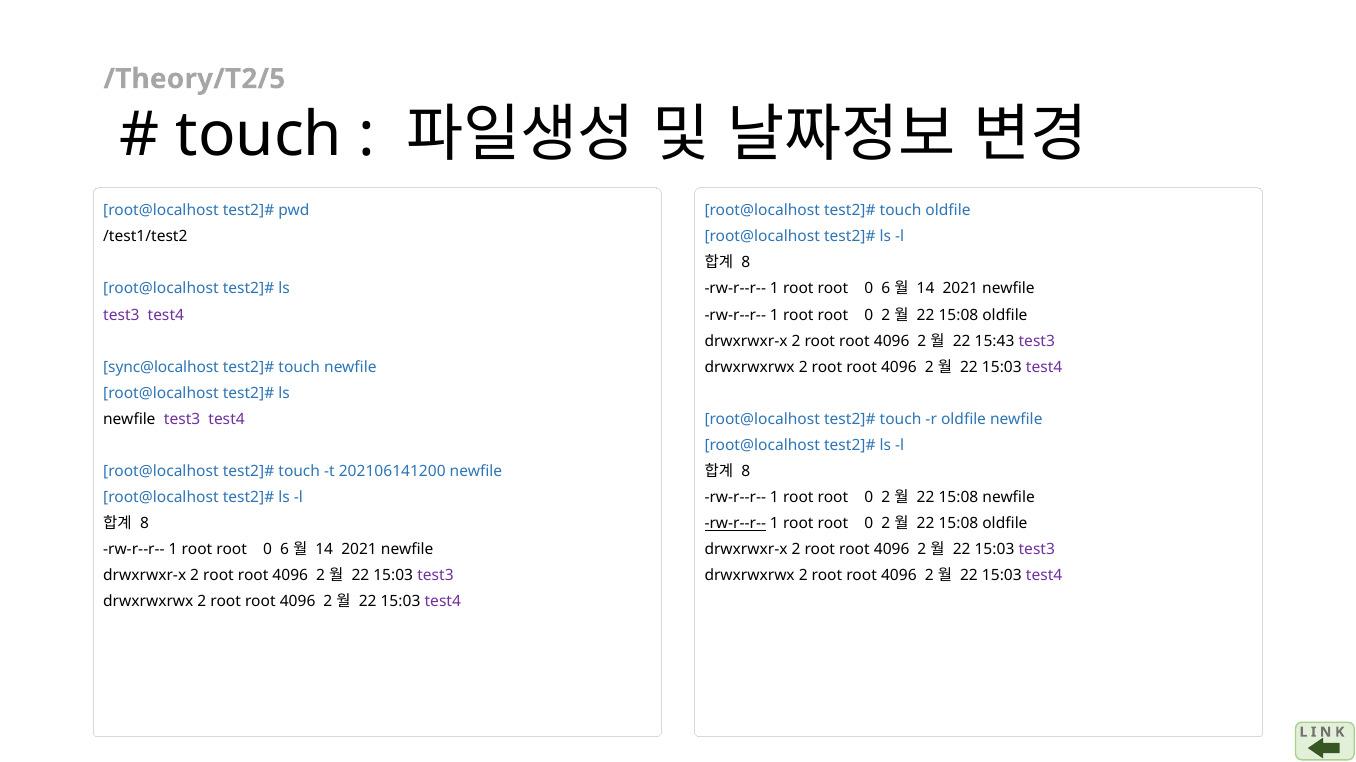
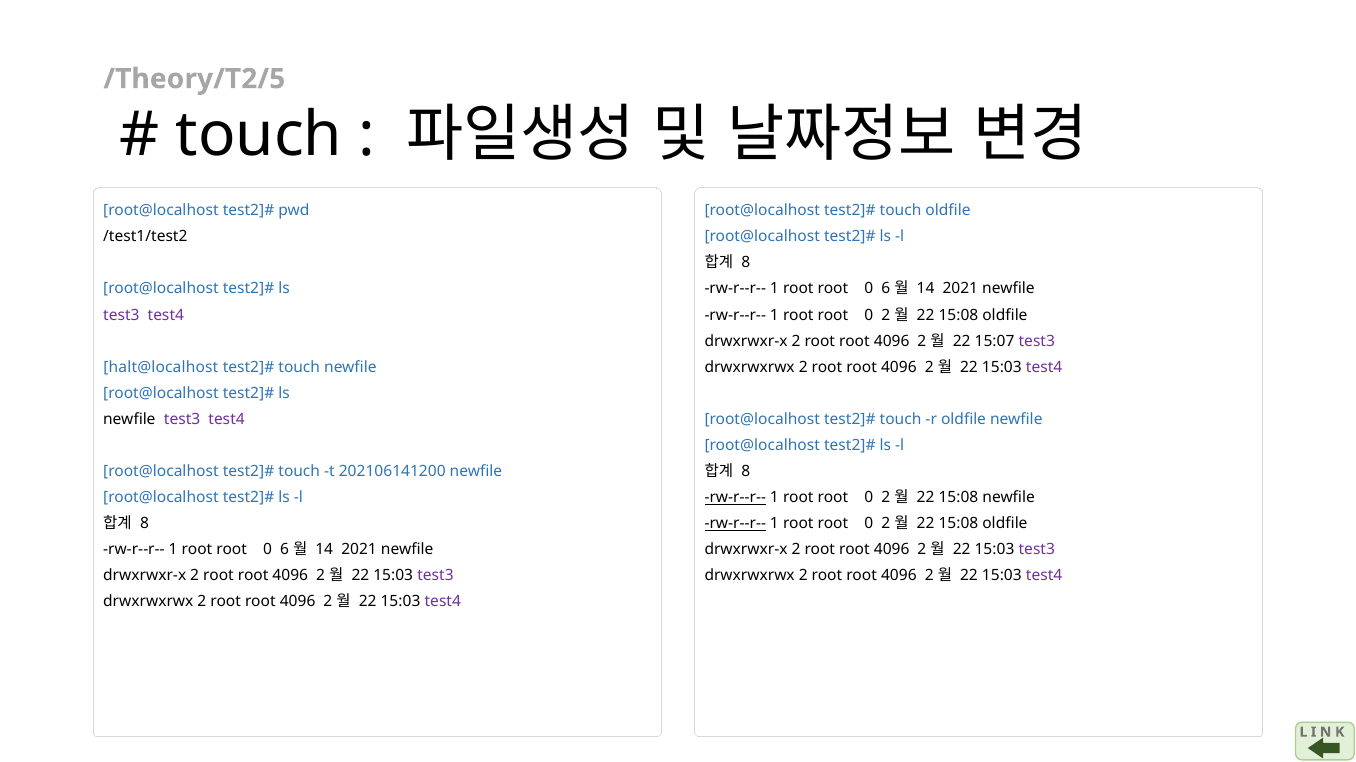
15:43: 15:43 -> 15:07
sync@localhost: sync@localhost -> halt@localhost
rw-r--r-- at (735, 498) underline: none -> present
